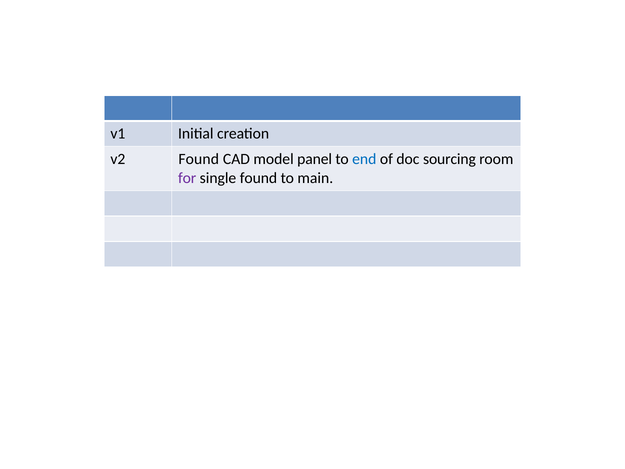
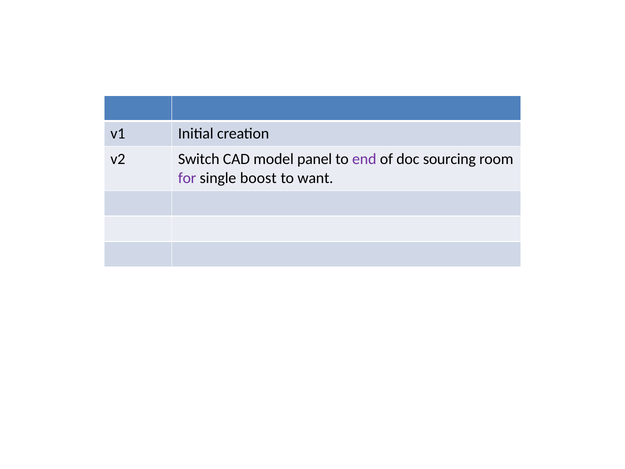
v2 Found: Found -> Switch
end colour: blue -> purple
single found: found -> boost
main: main -> want
